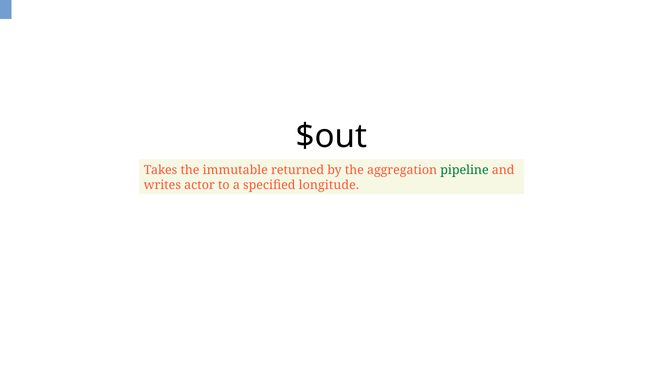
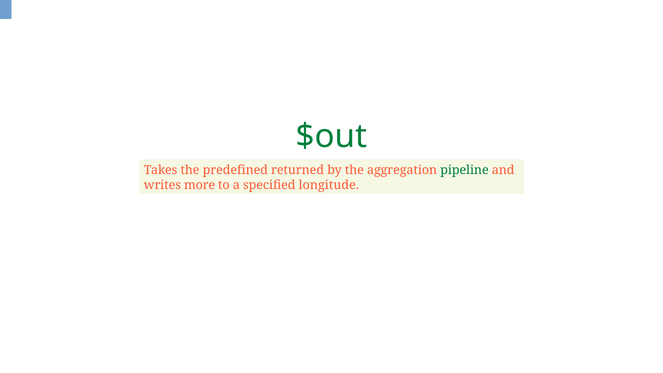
$out colour: black -> green
immutable: immutable -> predefined
actor: actor -> more
